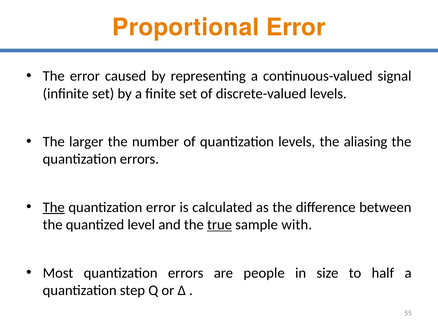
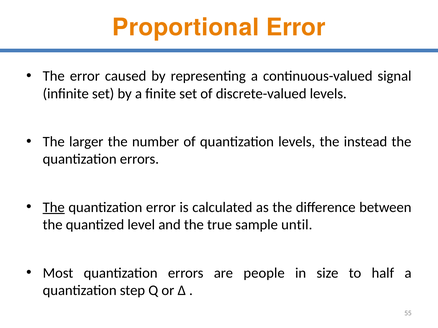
aliasing: aliasing -> instead
true underline: present -> none
with: with -> until
